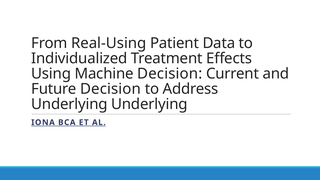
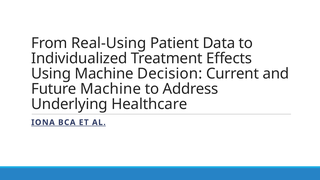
Future Decision: Decision -> Machine
Underlying Underlying: Underlying -> Healthcare
